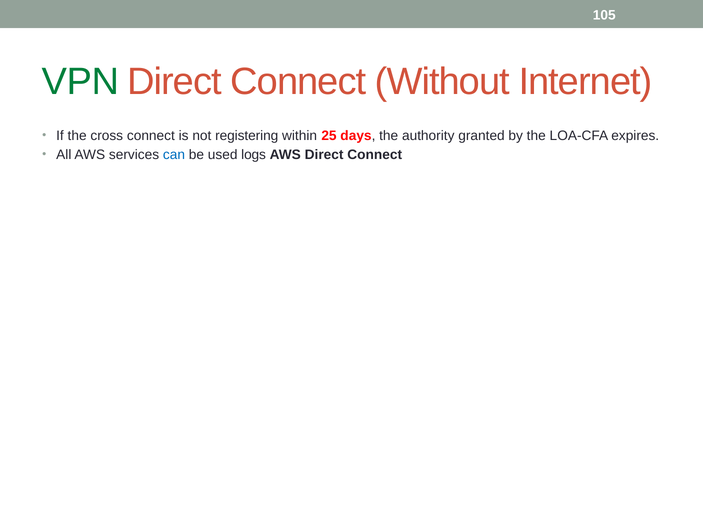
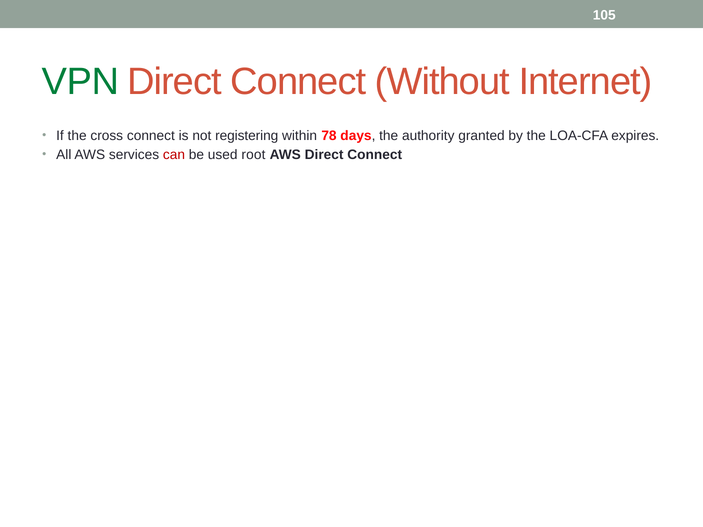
25: 25 -> 78
can colour: blue -> red
logs: logs -> root
